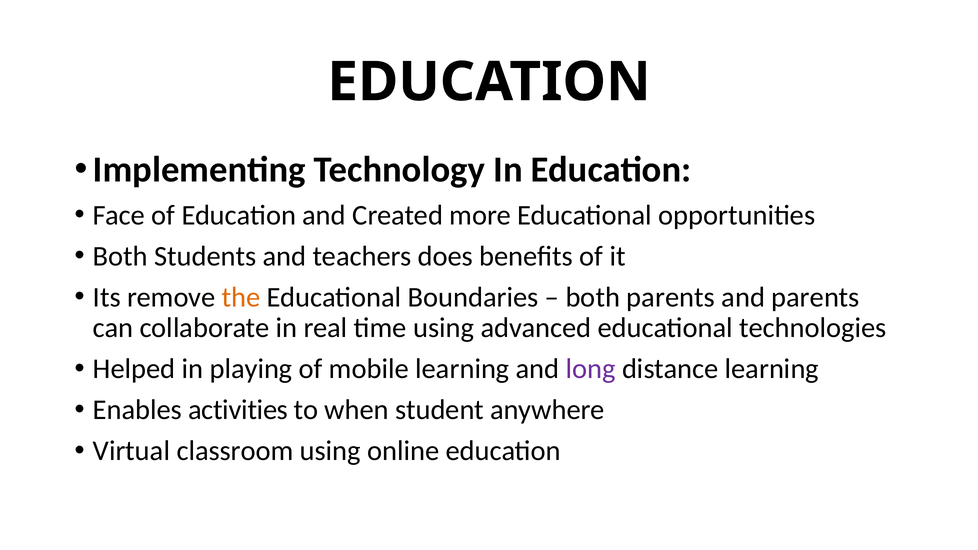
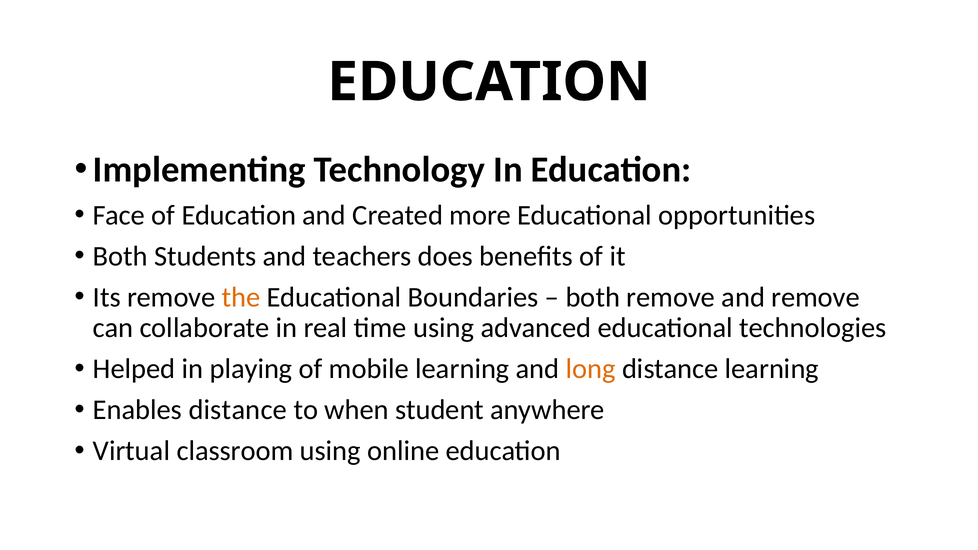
both parents: parents -> remove
and parents: parents -> remove
long colour: purple -> orange
Enables activities: activities -> distance
